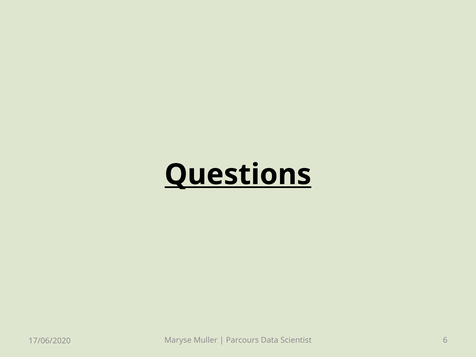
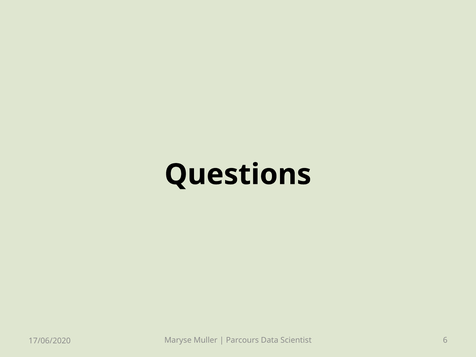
Questions underline: present -> none
